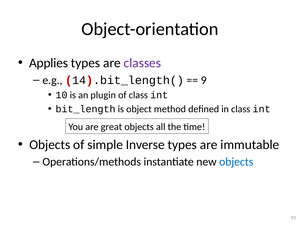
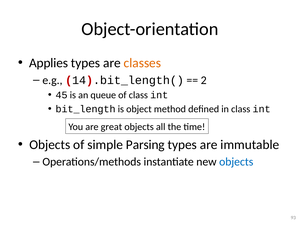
classes colour: purple -> orange
9: 9 -> 2
10: 10 -> 45
plugin: plugin -> queue
Inverse: Inverse -> Parsing
